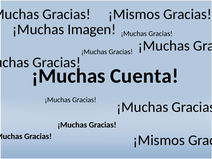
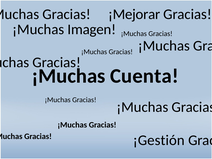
¡Mismos at (134, 14): ¡Mismos -> ¡Mejorar
¡Mismos at (159, 140): ¡Mismos -> ¡Gestión
